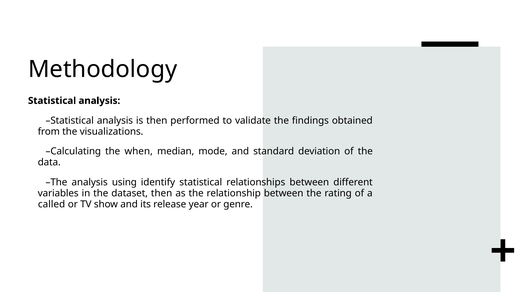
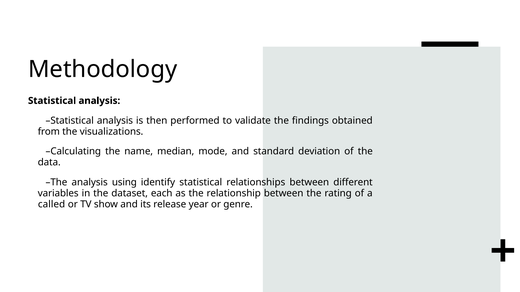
when: when -> name
dataset then: then -> each
